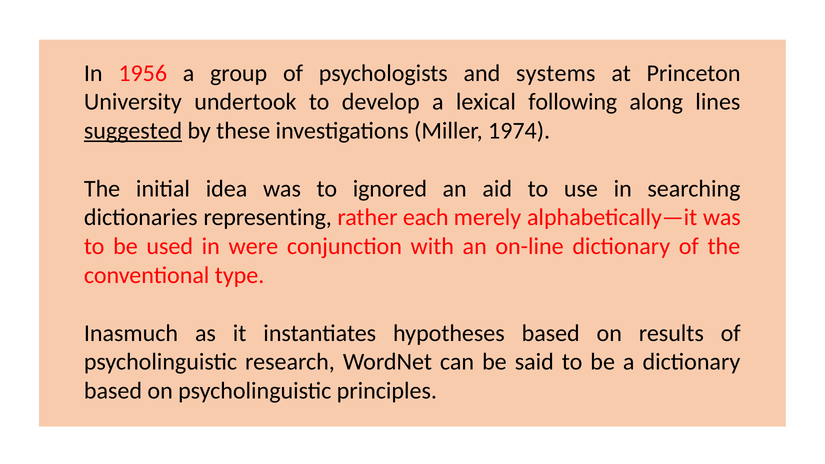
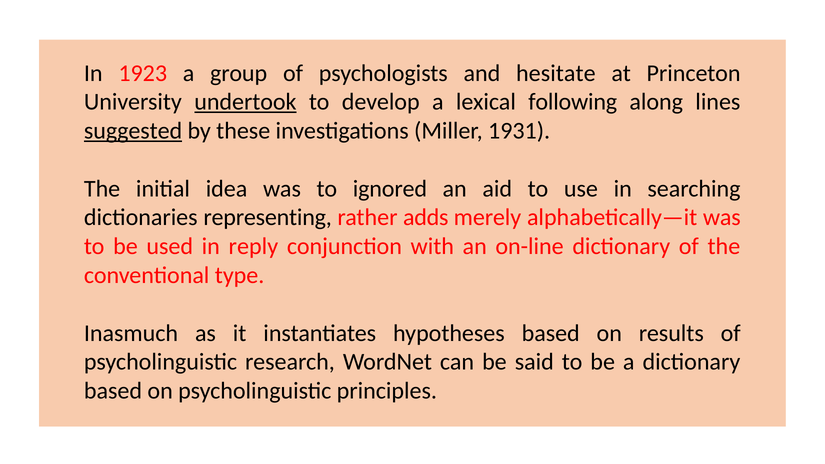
1956: 1956 -> 1923
systems: systems -> hesitate
undertook underline: none -> present
1974: 1974 -> 1931
each: each -> adds
were: were -> reply
